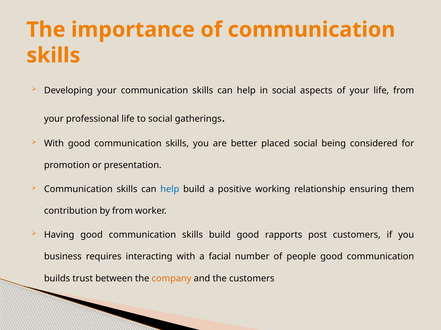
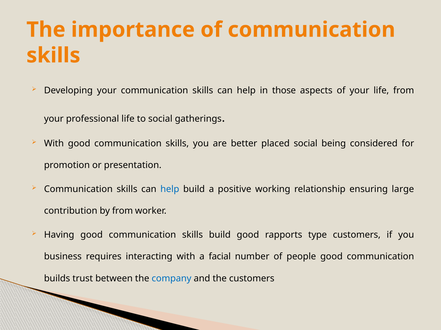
in social: social -> those
them: them -> large
post: post -> type
company colour: orange -> blue
